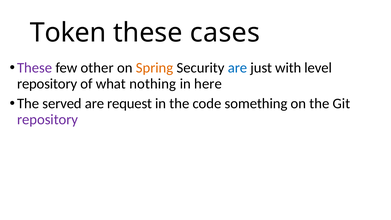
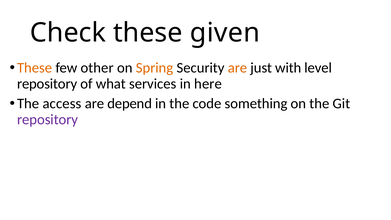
Token: Token -> Check
cases: cases -> given
These at (35, 68) colour: purple -> orange
are at (237, 68) colour: blue -> orange
nothing: nothing -> services
served: served -> access
request: request -> depend
